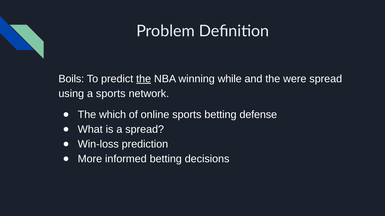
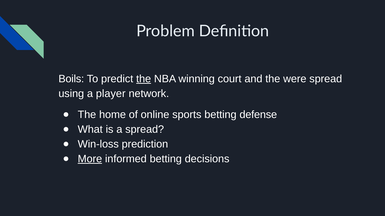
while: while -> court
a sports: sports -> player
which: which -> home
More underline: none -> present
